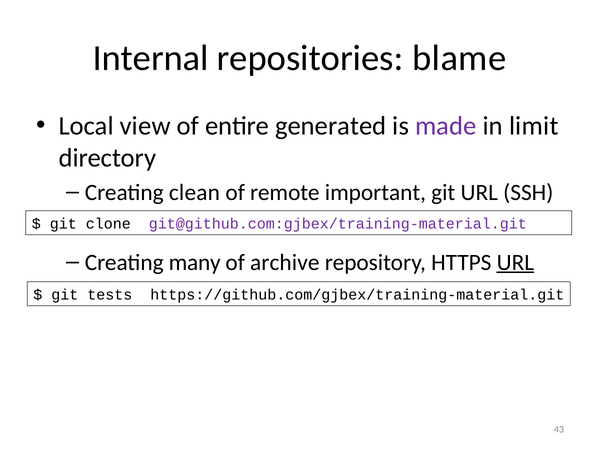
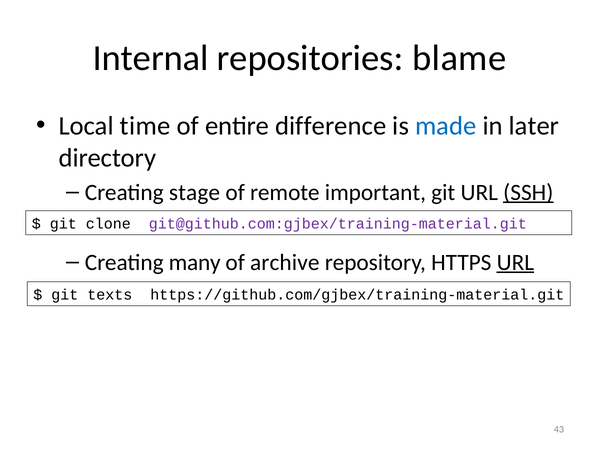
view: view -> time
generated: generated -> difference
made colour: purple -> blue
limit: limit -> later
clean: clean -> stage
SSH underline: none -> present
tests: tests -> texts
